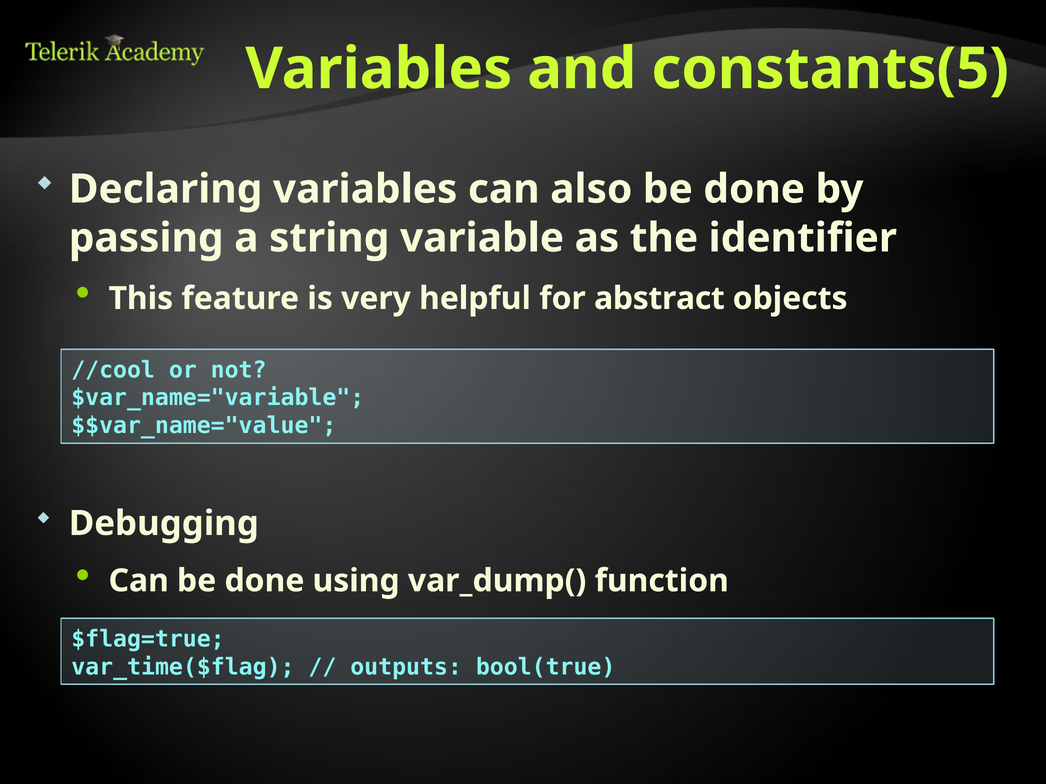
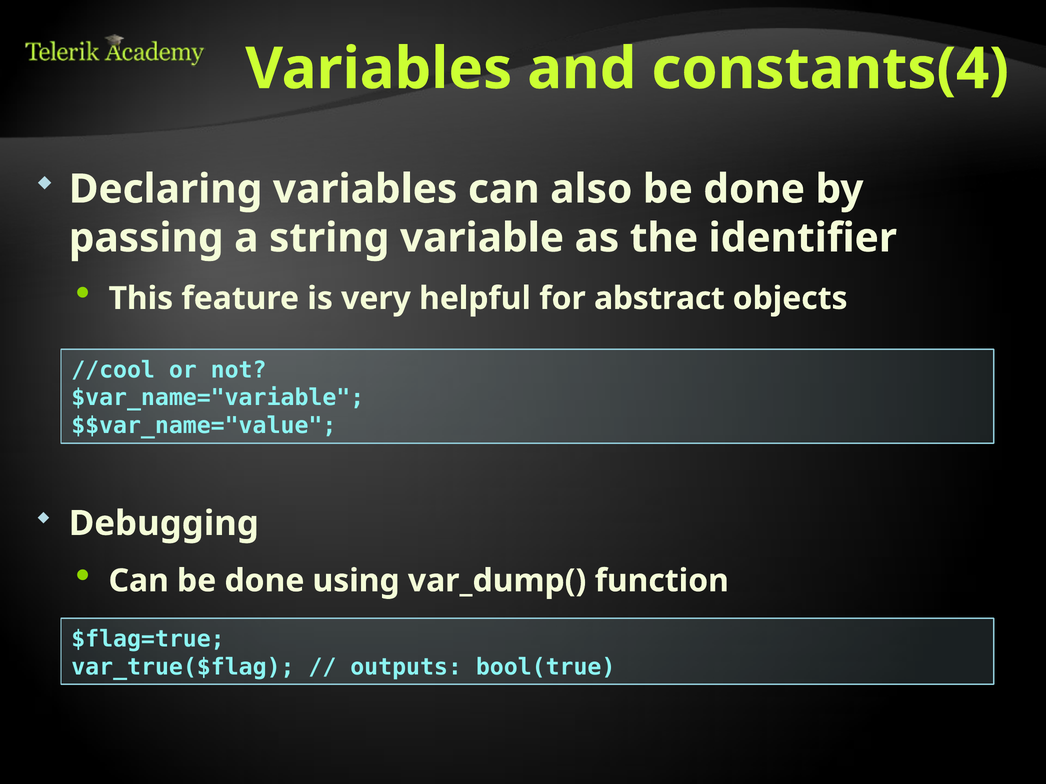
constants(5: constants(5 -> constants(4
var_time($flag: var_time($flag -> var_true($flag
